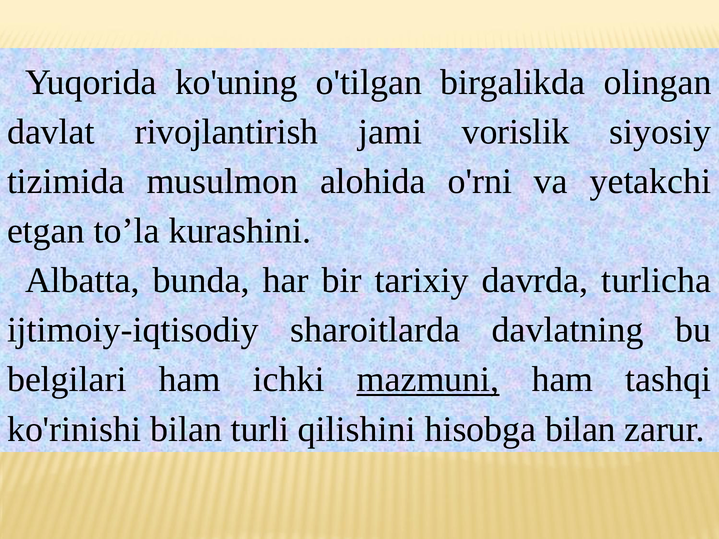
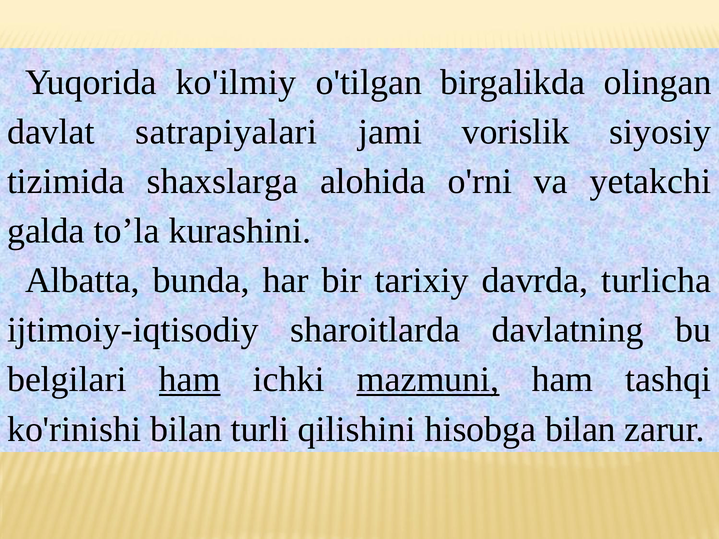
ko'uning: ko'uning -> ko'ilmiy
rivojlantirish: rivojlantirish -> satrapiyalari
musulmon: musulmon -> shaxslarga
etgan: etgan -> galda
ham at (190, 380) underline: none -> present
